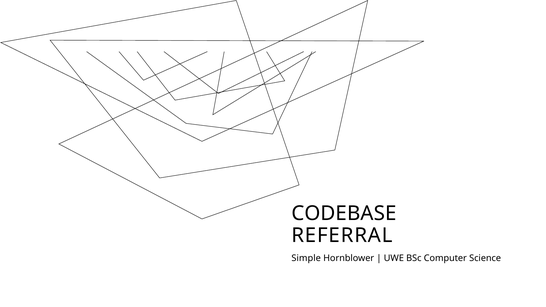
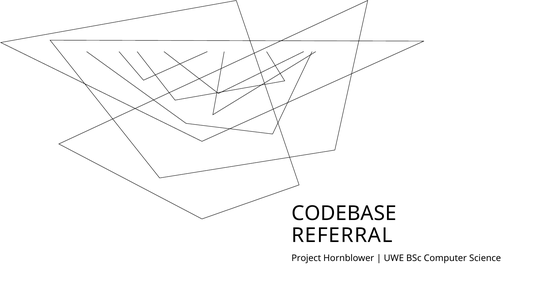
Simple: Simple -> Project
